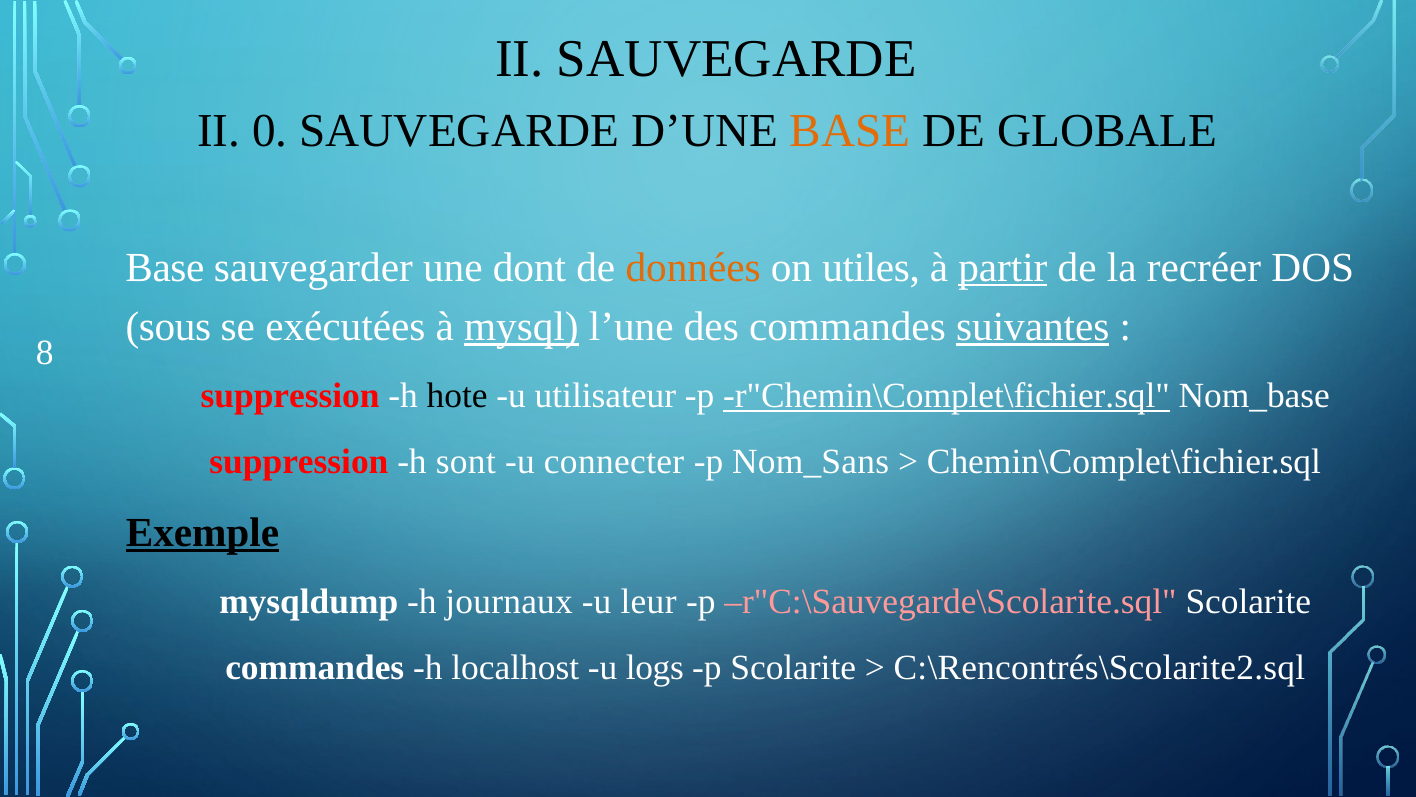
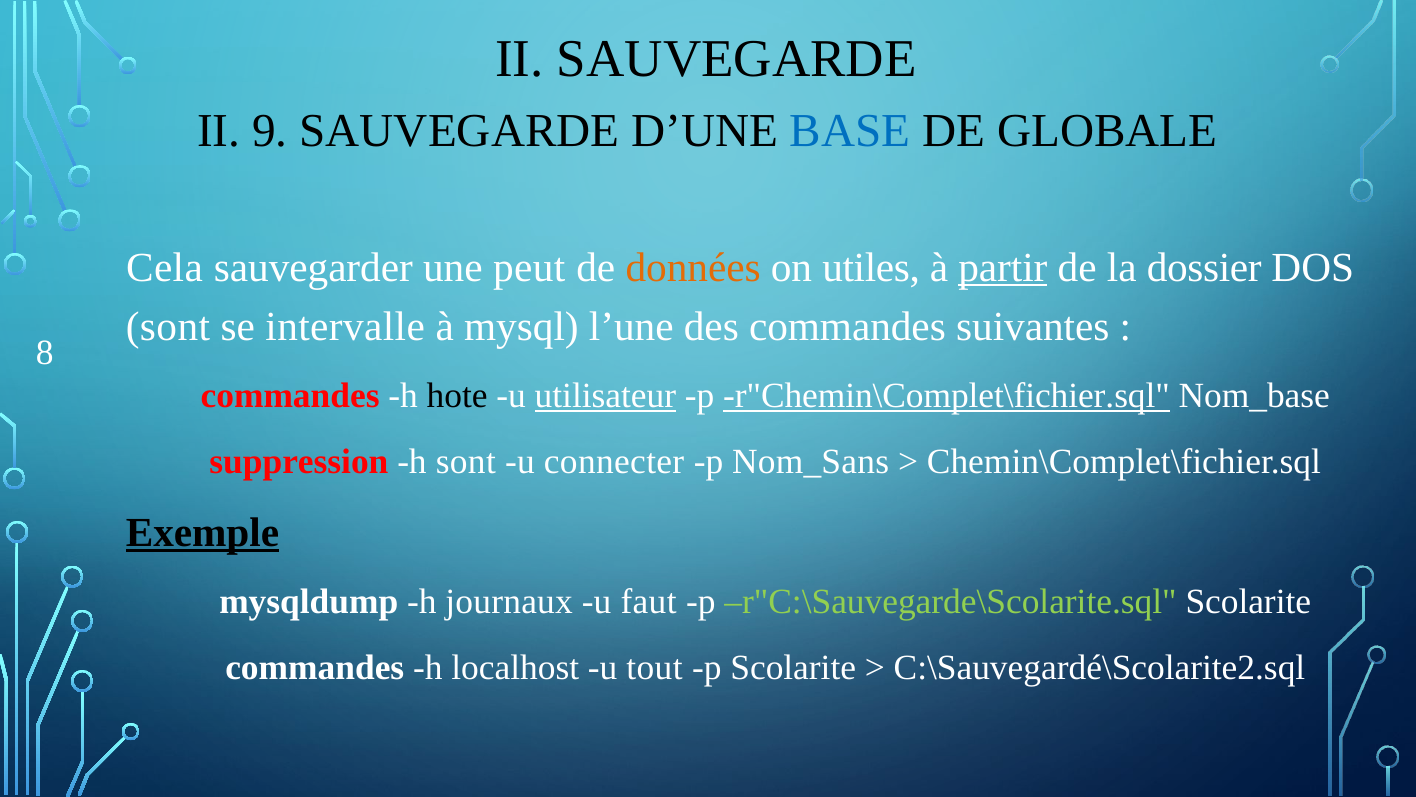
0: 0 -> 9
BASE at (850, 130) colour: orange -> blue
Base at (165, 267): Base -> Cela
dont: dont -> peut
recréer: recréer -> dossier
sous at (168, 327): sous -> sont
exécutées: exécutées -> intervalle
mysql underline: present -> none
suivantes underline: present -> none
suppression at (290, 396): suppression -> commandes
utilisateur underline: none -> present
leur: leur -> faut
r"C:\Sauvegarde\Scolarite.sql colour: pink -> light green
logs: logs -> tout
C:\Rencontrés\Scolarite2.sql: C:\Rencontrés\Scolarite2.sql -> C:\Sauvegardé\Scolarite2.sql
